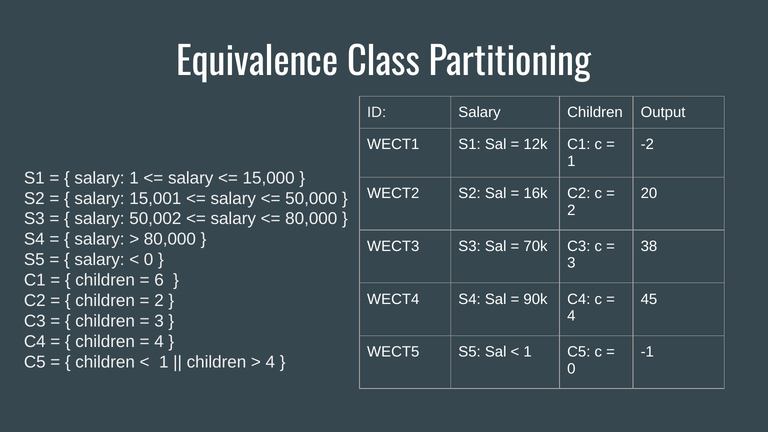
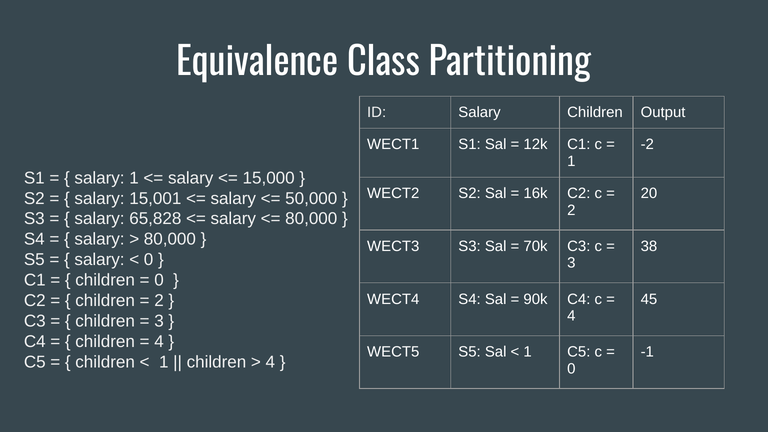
50,002: 50,002 -> 65,828
6 at (159, 280): 6 -> 0
